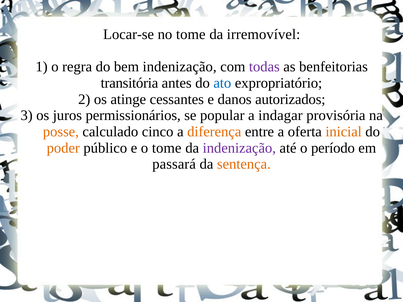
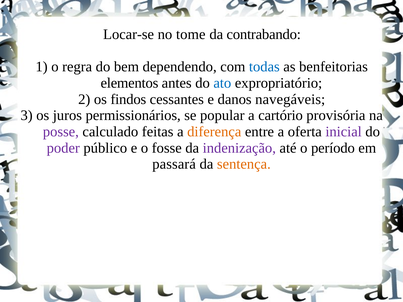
irremovível: irremovível -> contrabando
bem indenização: indenização -> dependendo
todas colour: purple -> blue
transitória: transitória -> elementos
atinge: atinge -> findos
autorizados: autorizados -> navegáveis
indagar: indagar -> cartório
posse colour: orange -> purple
cinco: cinco -> feitas
inicial colour: orange -> purple
poder colour: orange -> purple
o tome: tome -> fosse
